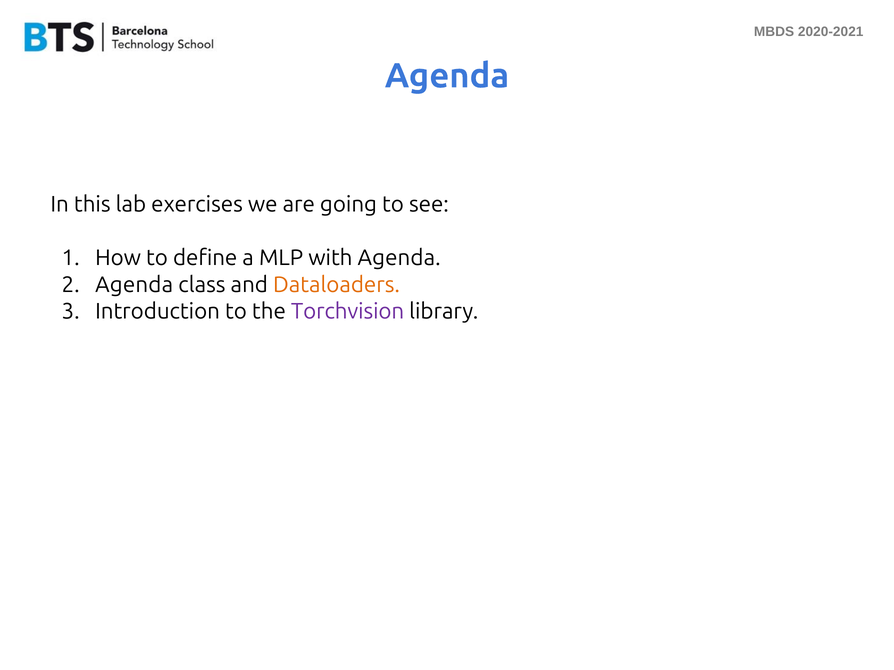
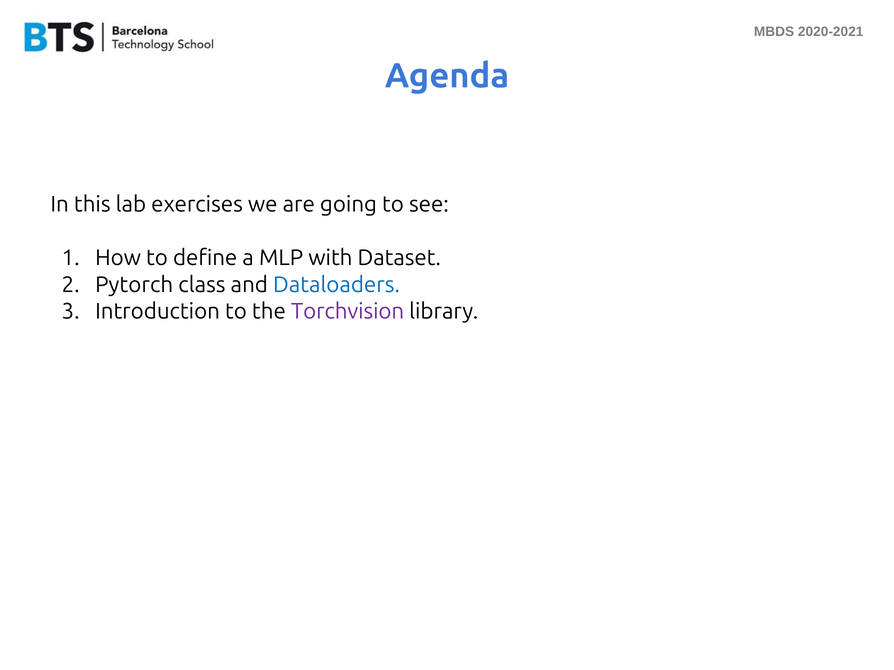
with Agenda: Agenda -> Dataset
Agenda at (134, 285): Agenda -> Pytorch
Dataloaders colour: orange -> blue
